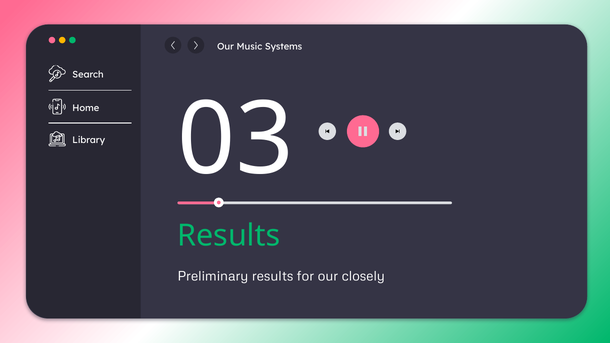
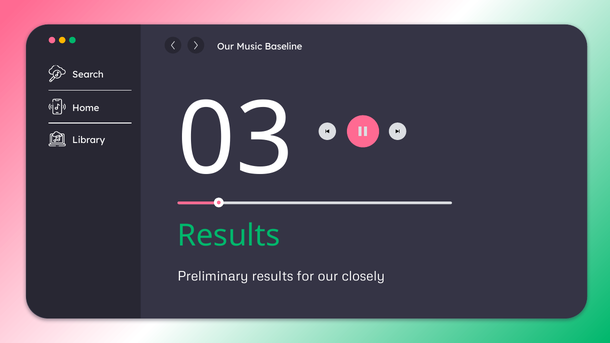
Systems: Systems -> Baseline
